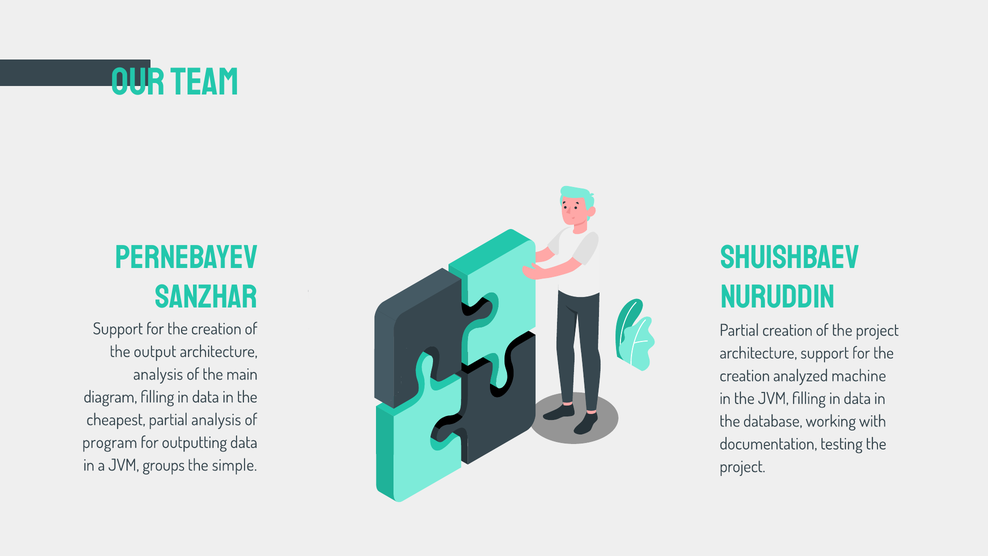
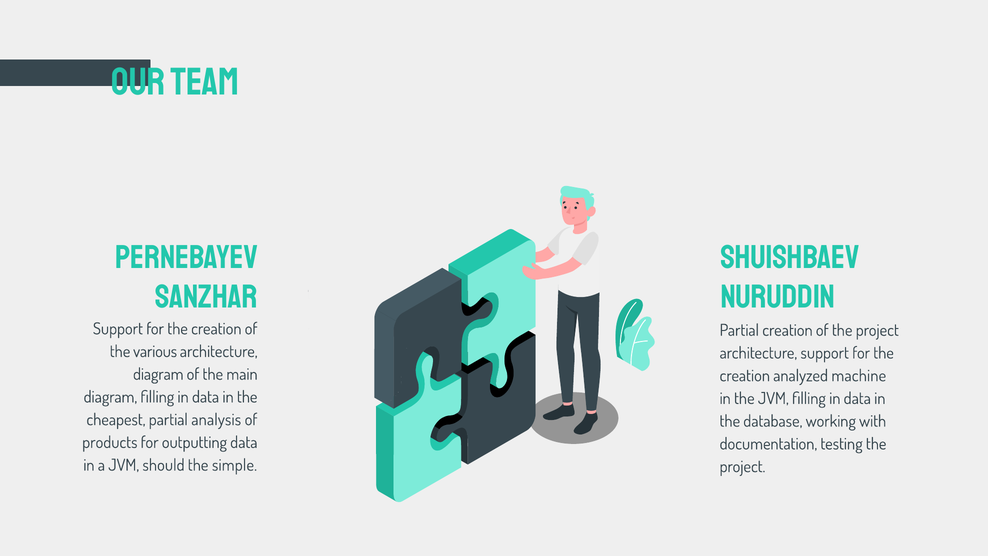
output: output -> various
analysis at (158, 374): analysis -> diagram
program: program -> products
groups: groups -> should
